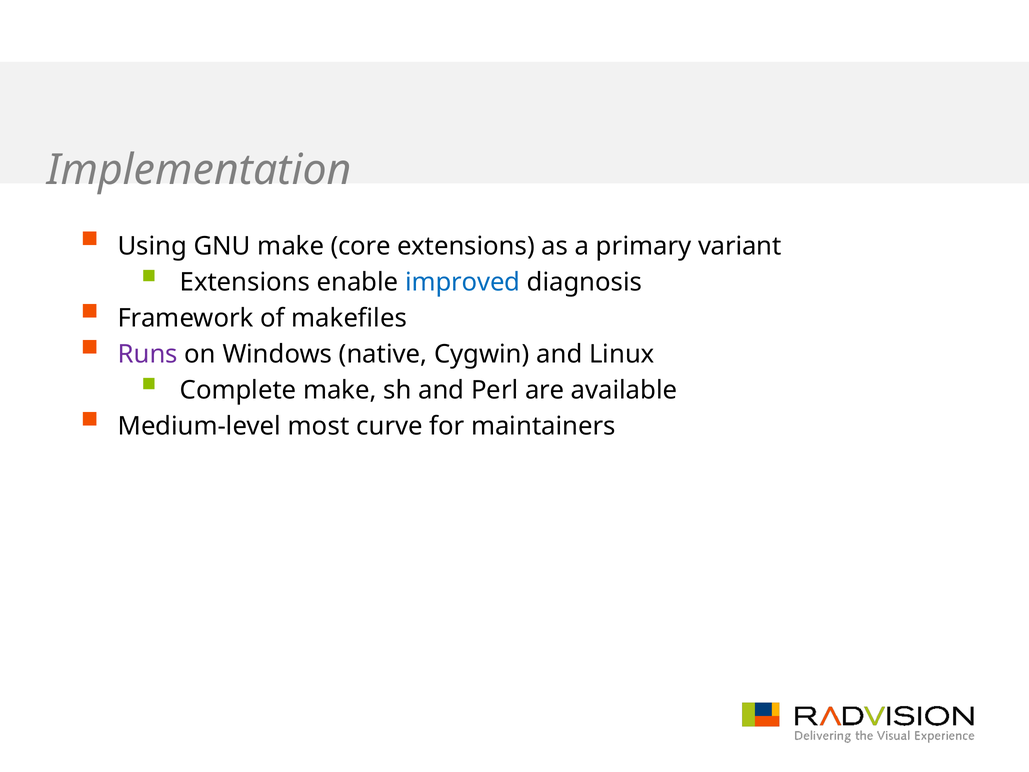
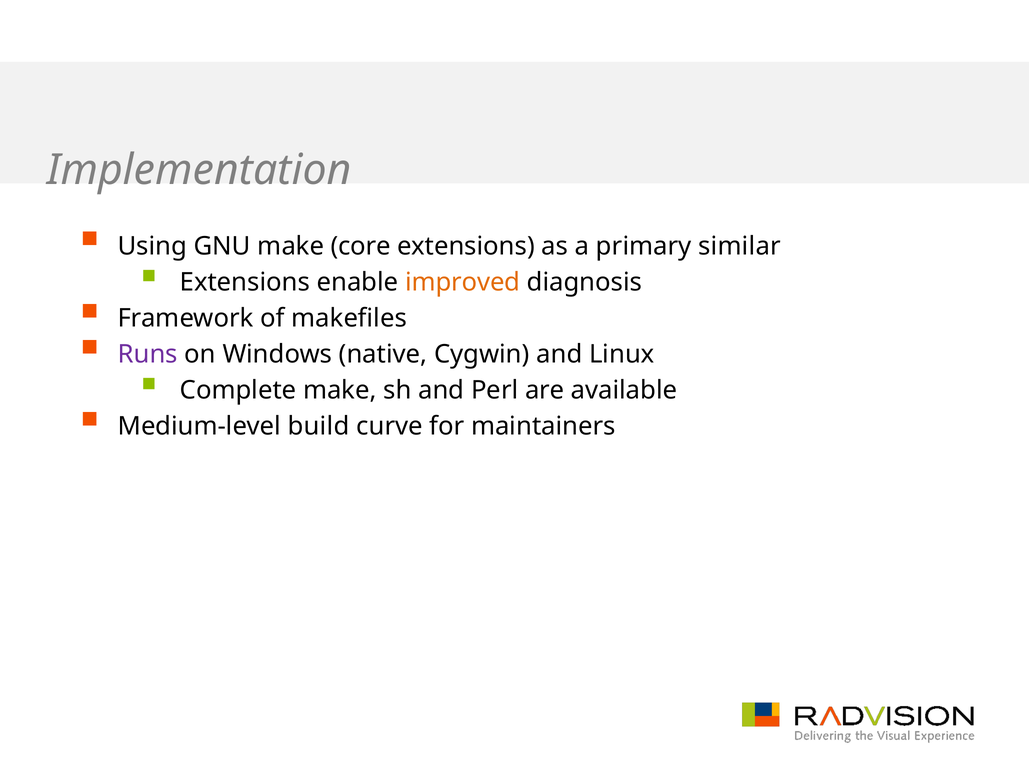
variant: variant -> similar
improved colour: blue -> orange
most: most -> build
